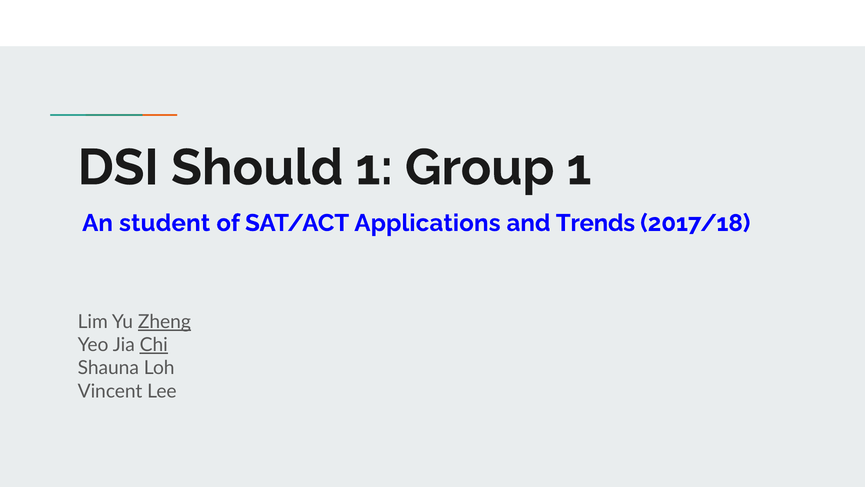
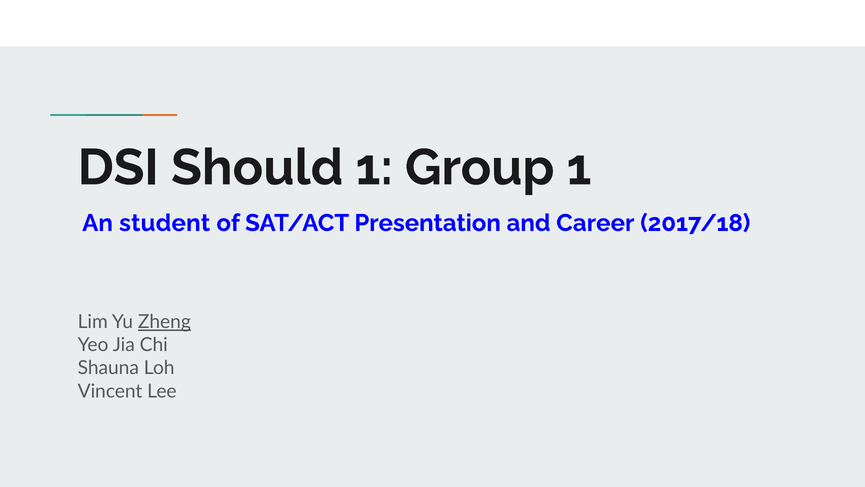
Applications: Applications -> Presentation
Trends: Trends -> Career
Chi underline: present -> none
